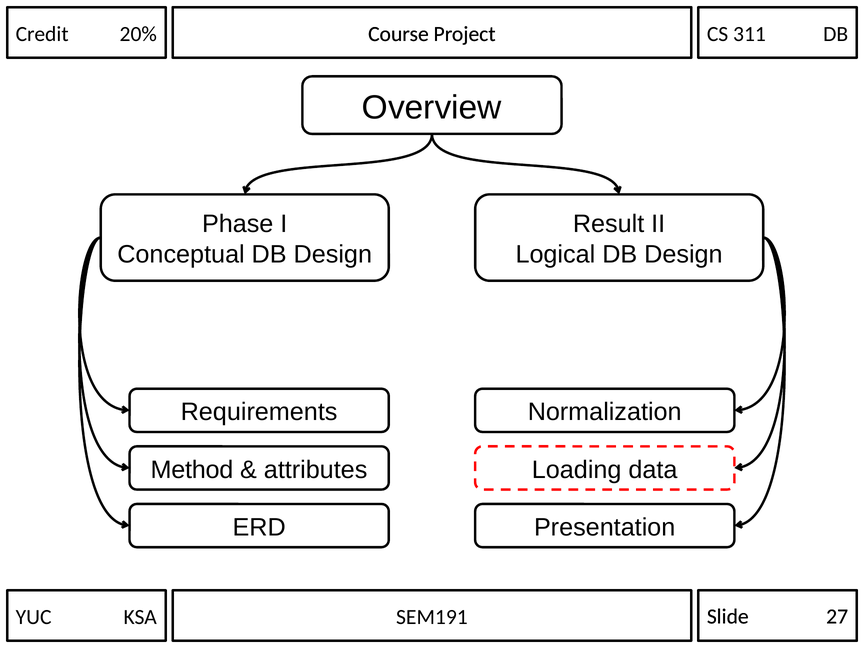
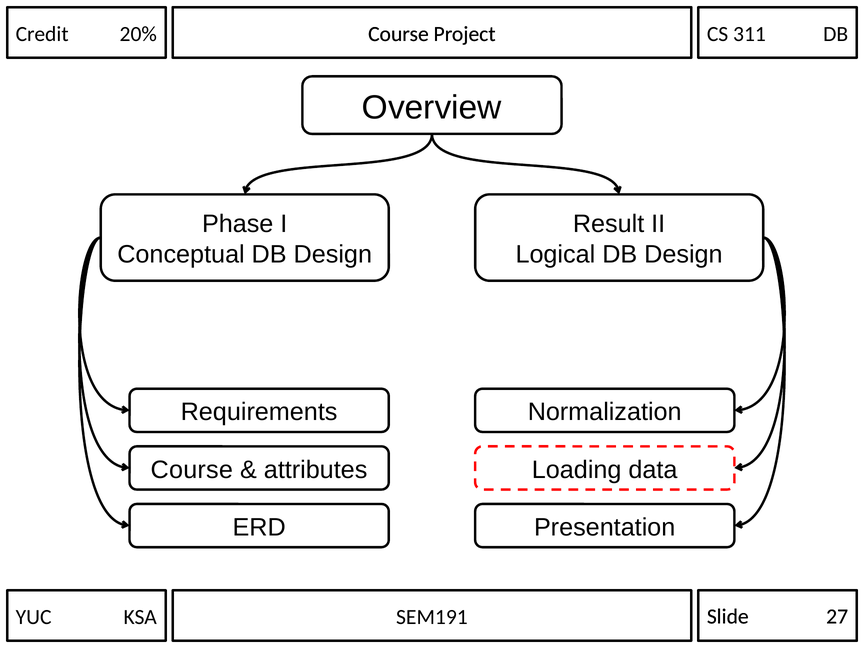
Method at (192, 470): Method -> Course
